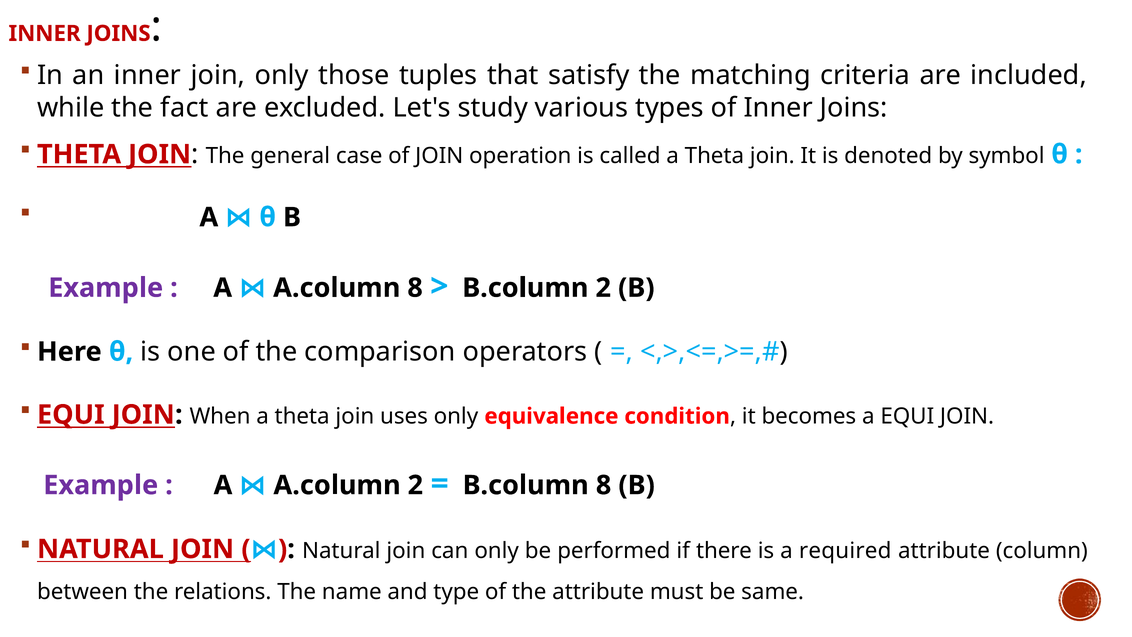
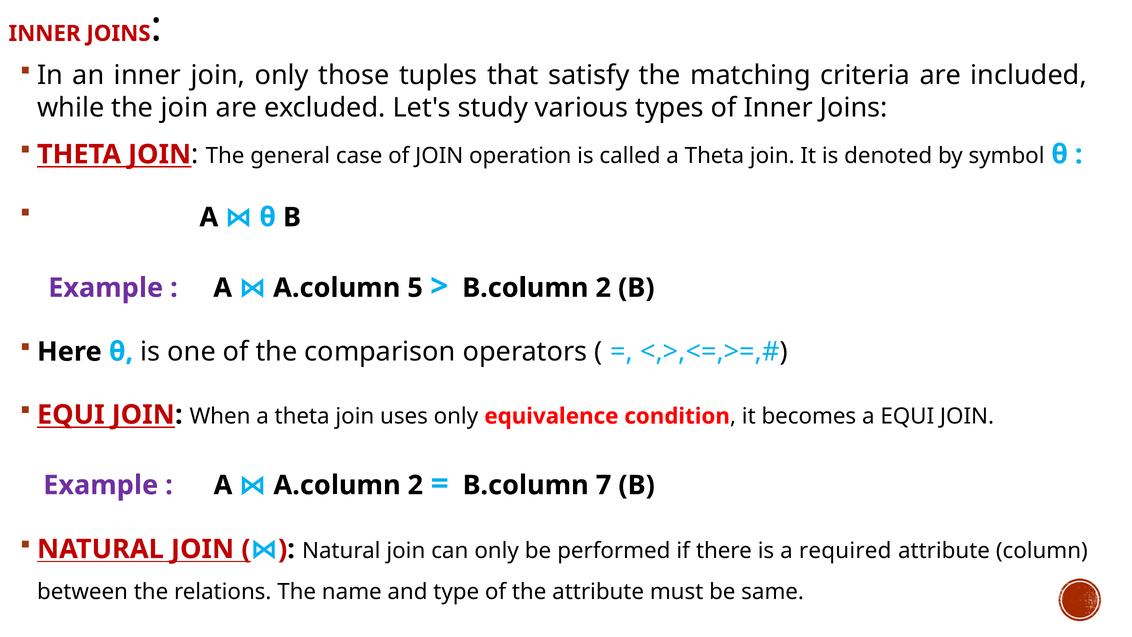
the fact: fact -> join
A.column 8: 8 -> 5
B.column 8: 8 -> 7
